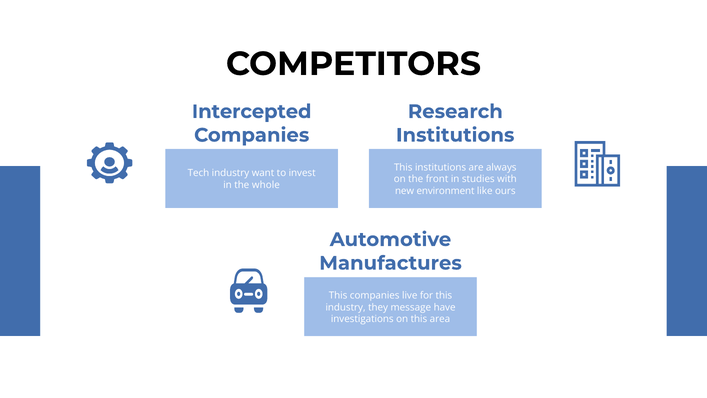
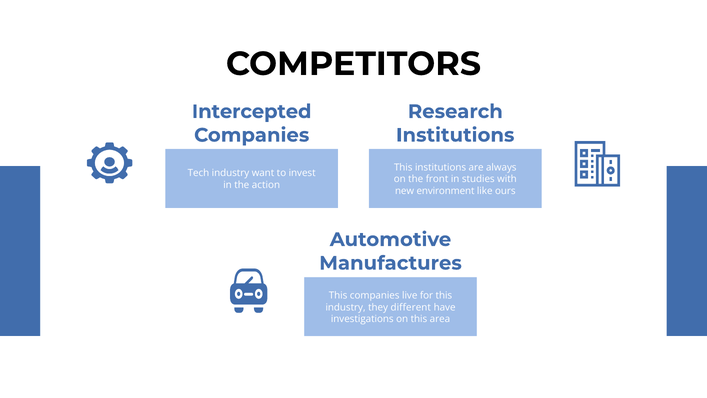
whole: whole -> action
message: message -> different
